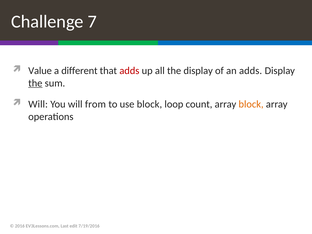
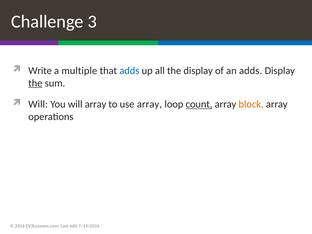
7: 7 -> 3
Value: Value -> Write
different: different -> multiple
adds at (129, 71) colour: red -> blue
will from: from -> array
use block: block -> array
count underline: none -> present
